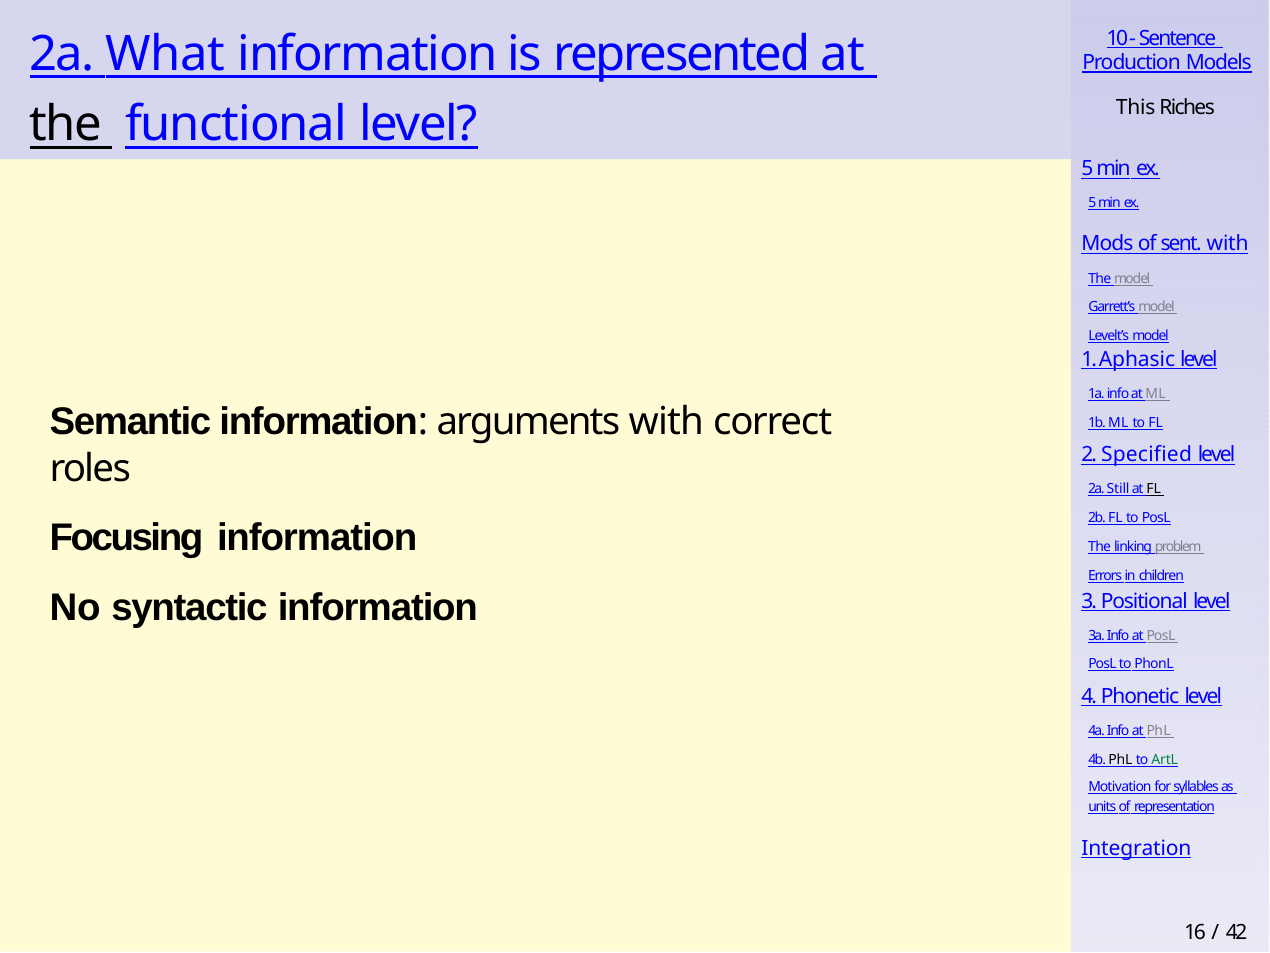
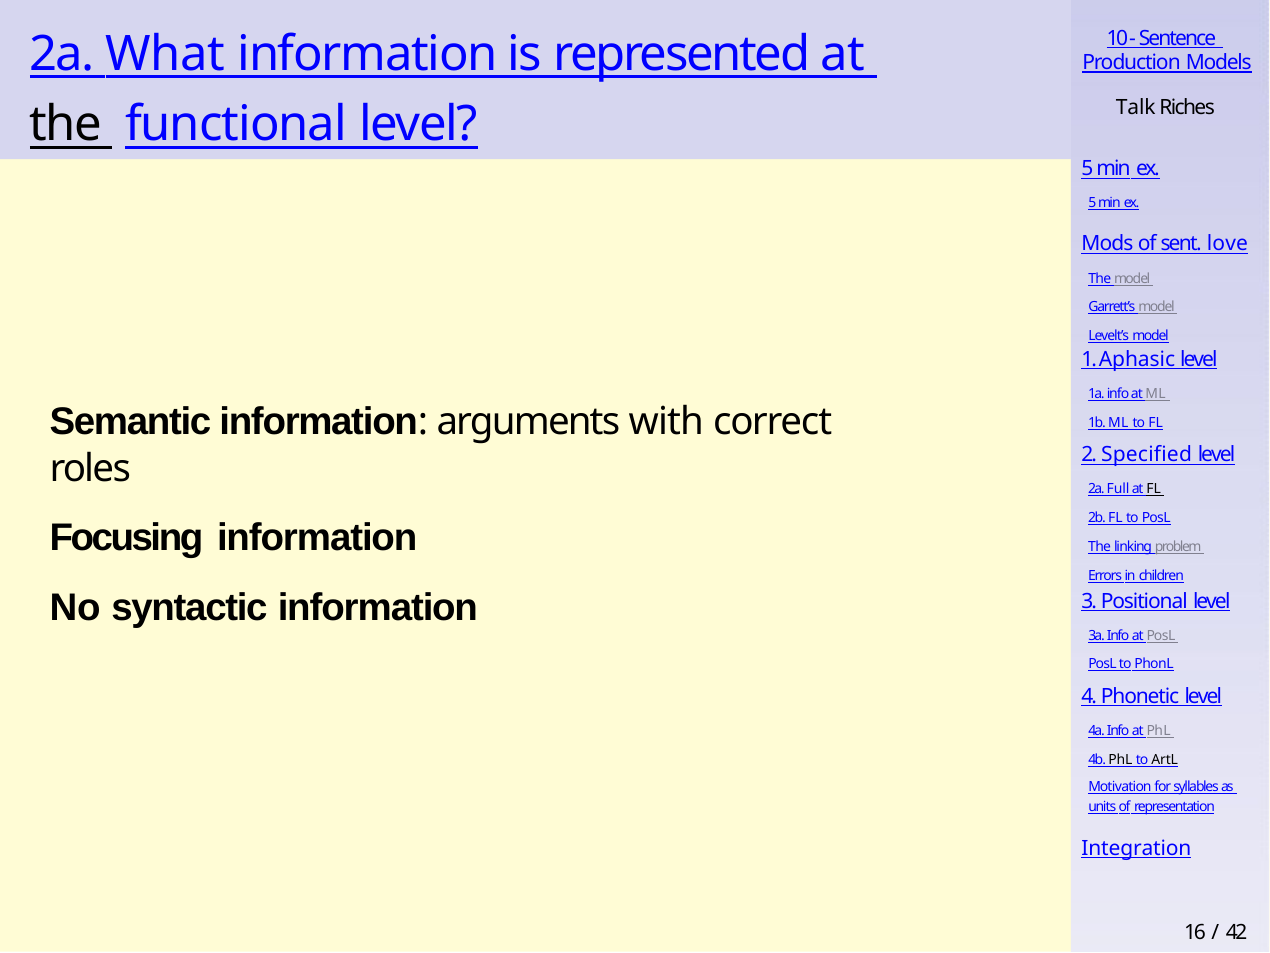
This: This -> Talk
sent with: with -> love
Still: Still -> Full
ArtL colour: green -> black
